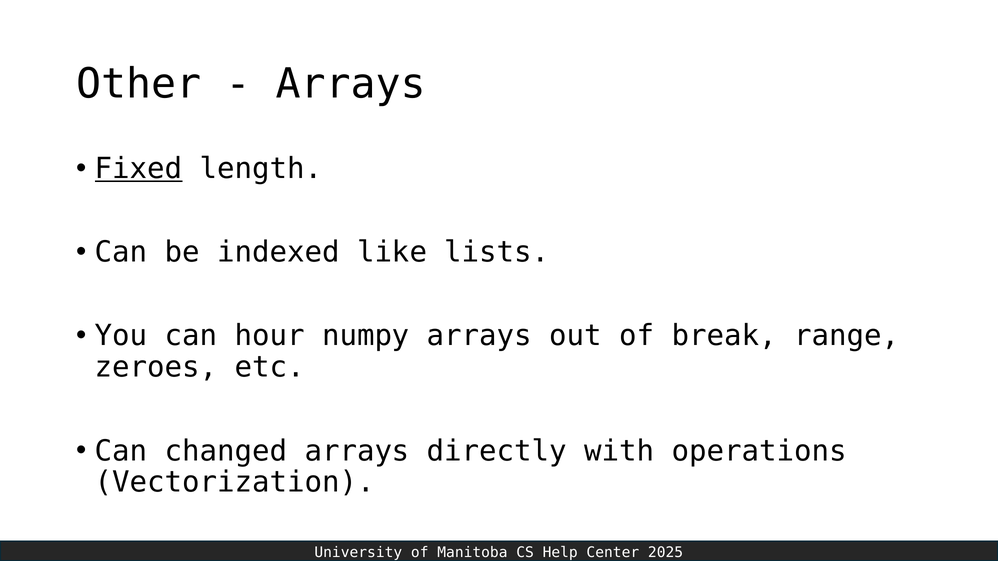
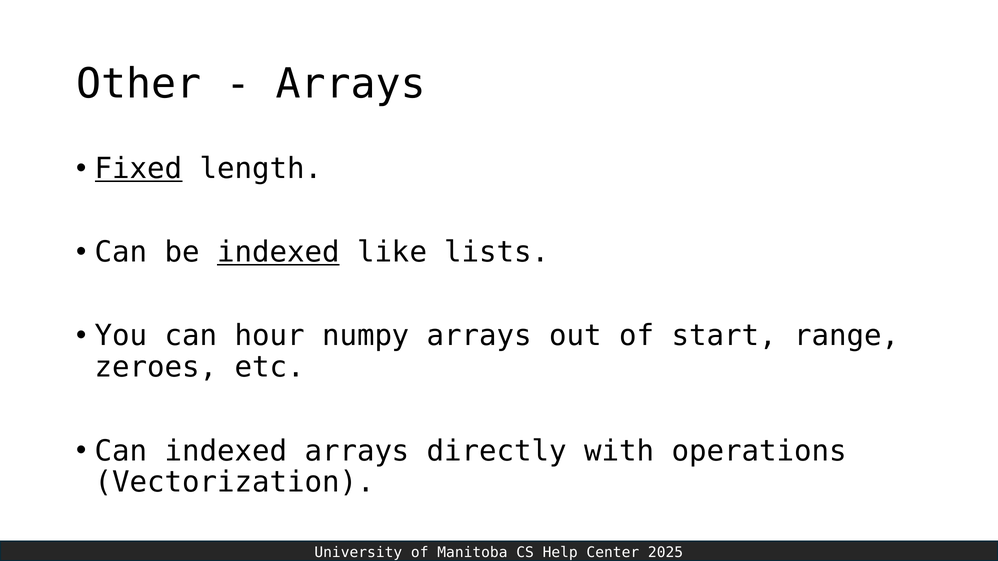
indexed at (278, 252) underline: none -> present
break: break -> start
Can changed: changed -> indexed
